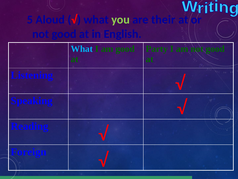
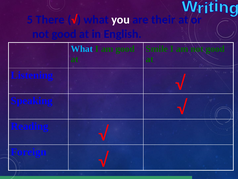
Aloud: Aloud -> There
you colour: light green -> white
Party: Party -> Smile
